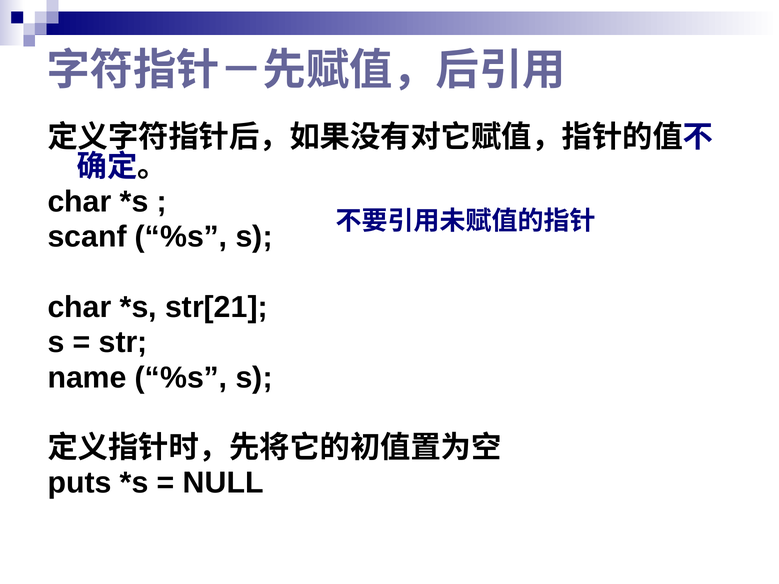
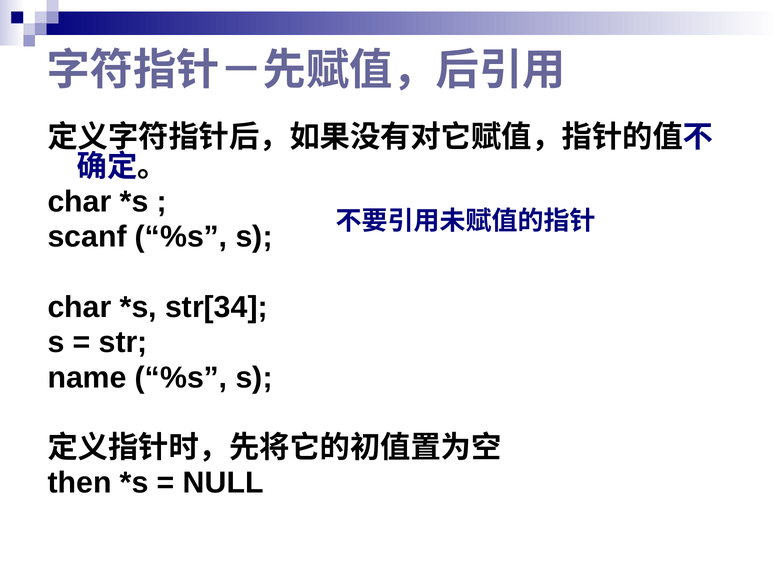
str[21: str[21 -> str[34
puts: puts -> then
